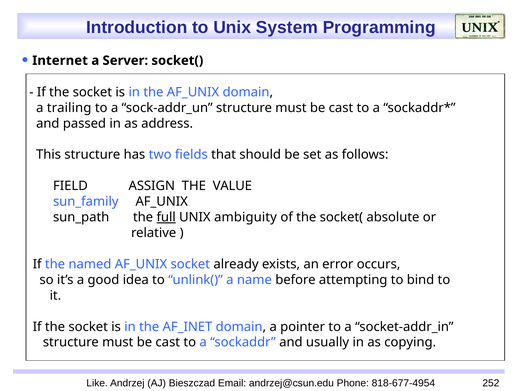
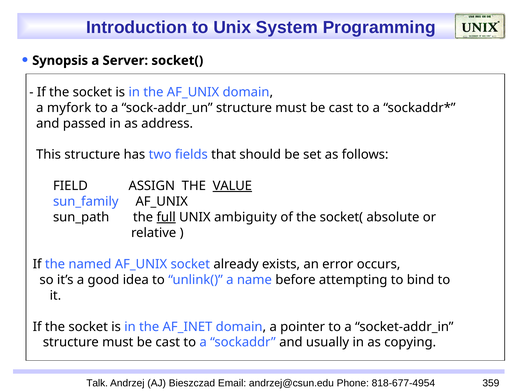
Internet: Internet -> Synopsis
trailing: trailing -> myfork
VALUE underline: none -> present
Like: Like -> Talk
252: 252 -> 359
